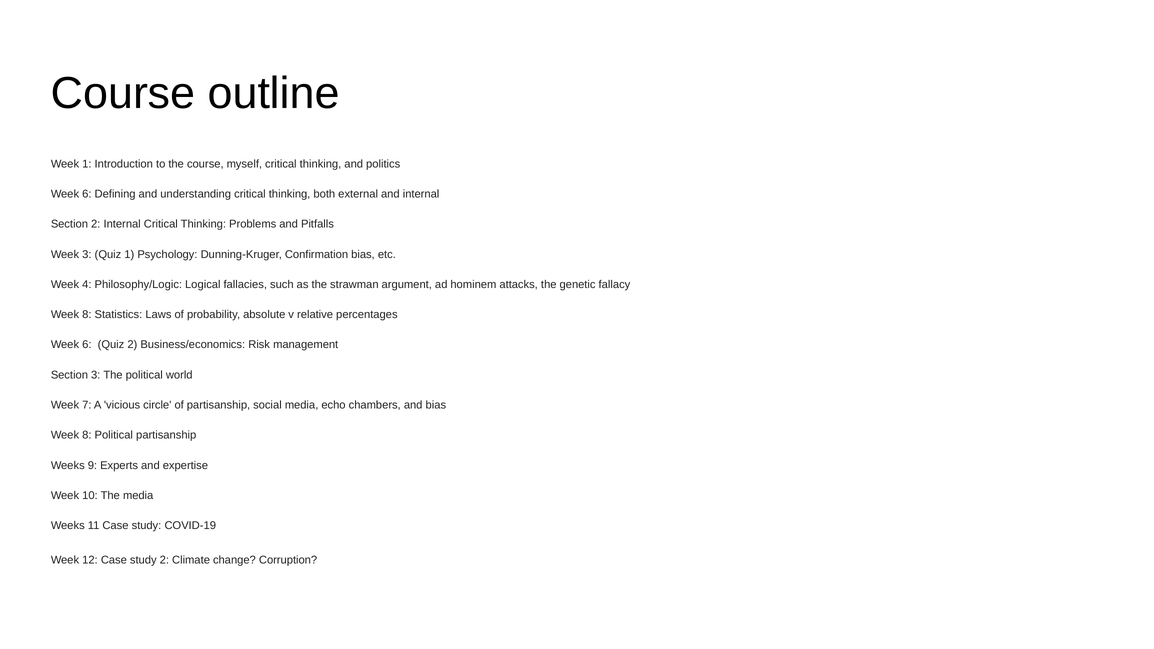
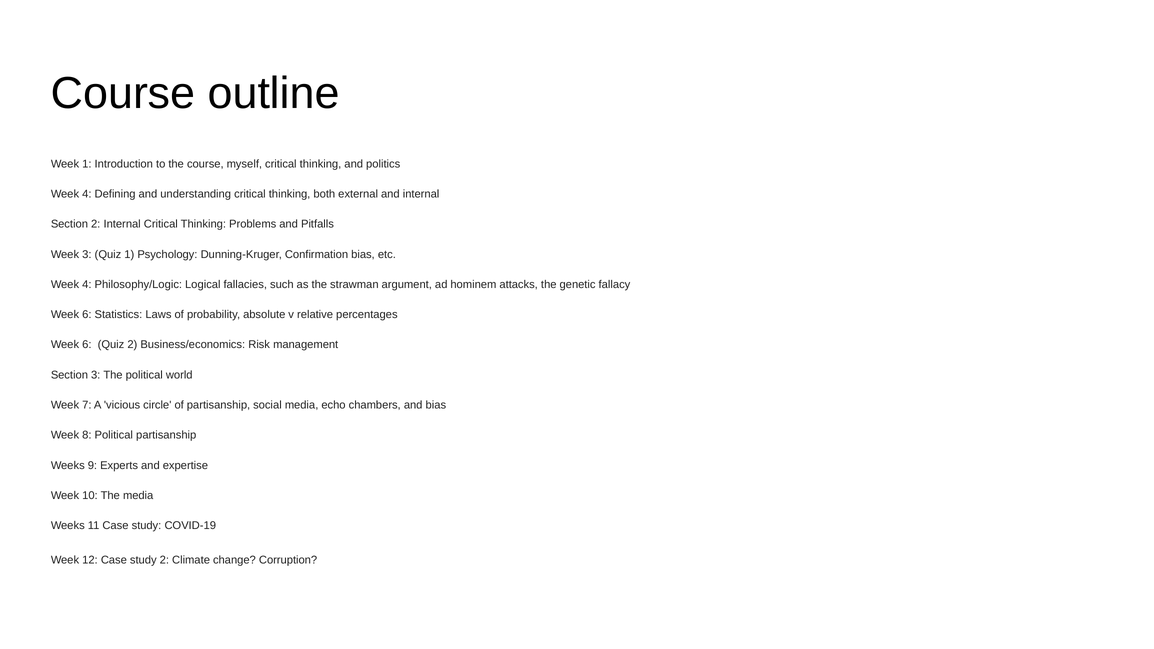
6 at (87, 194): 6 -> 4
8 at (87, 315): 8 -> 6
